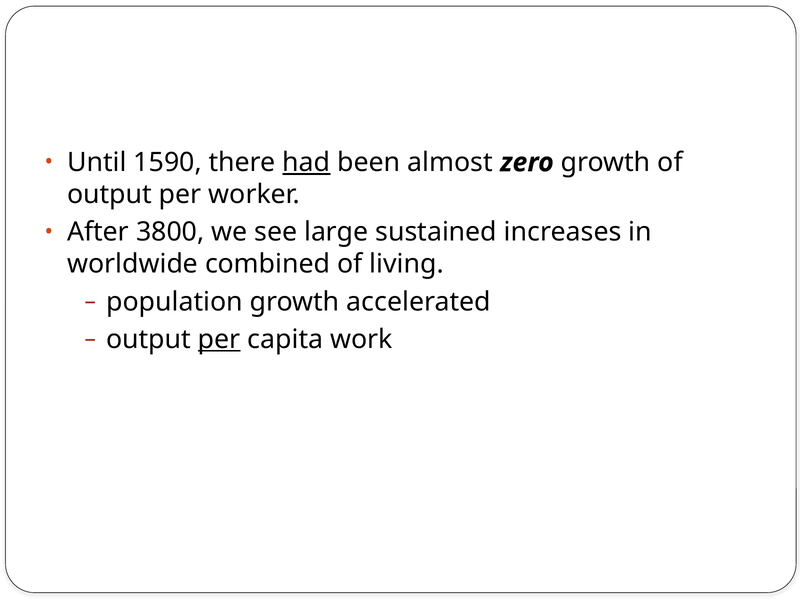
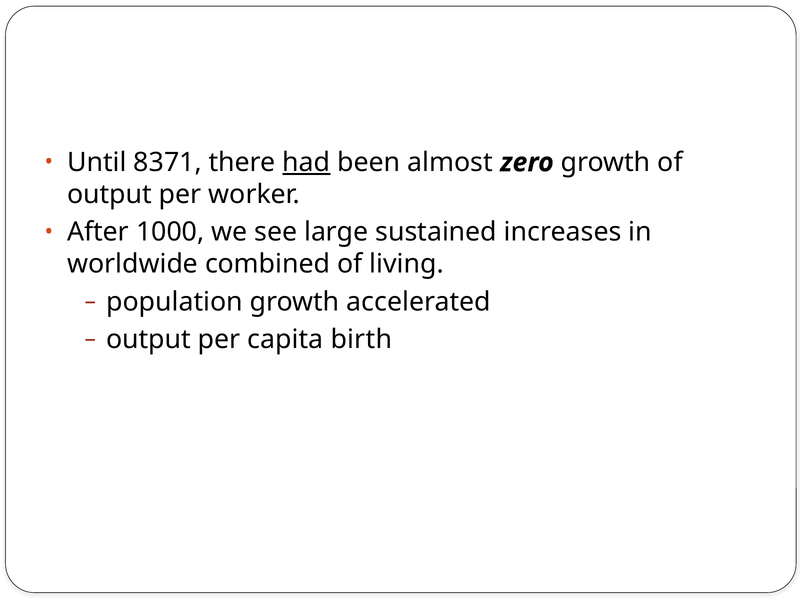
1590: 1590 -> 8371
3800: 3800 -> 1000
per at (219, 340) underline: present -> none
work: work -> birth
